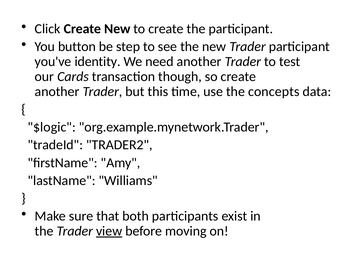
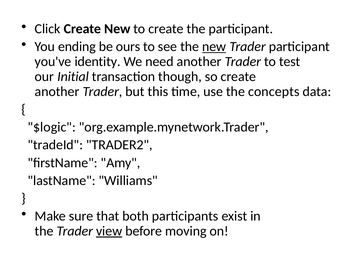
button: button -> ending
step: step -> ours
new at (214, 47) underline: none -> present
Cards: Cards -> Initial
